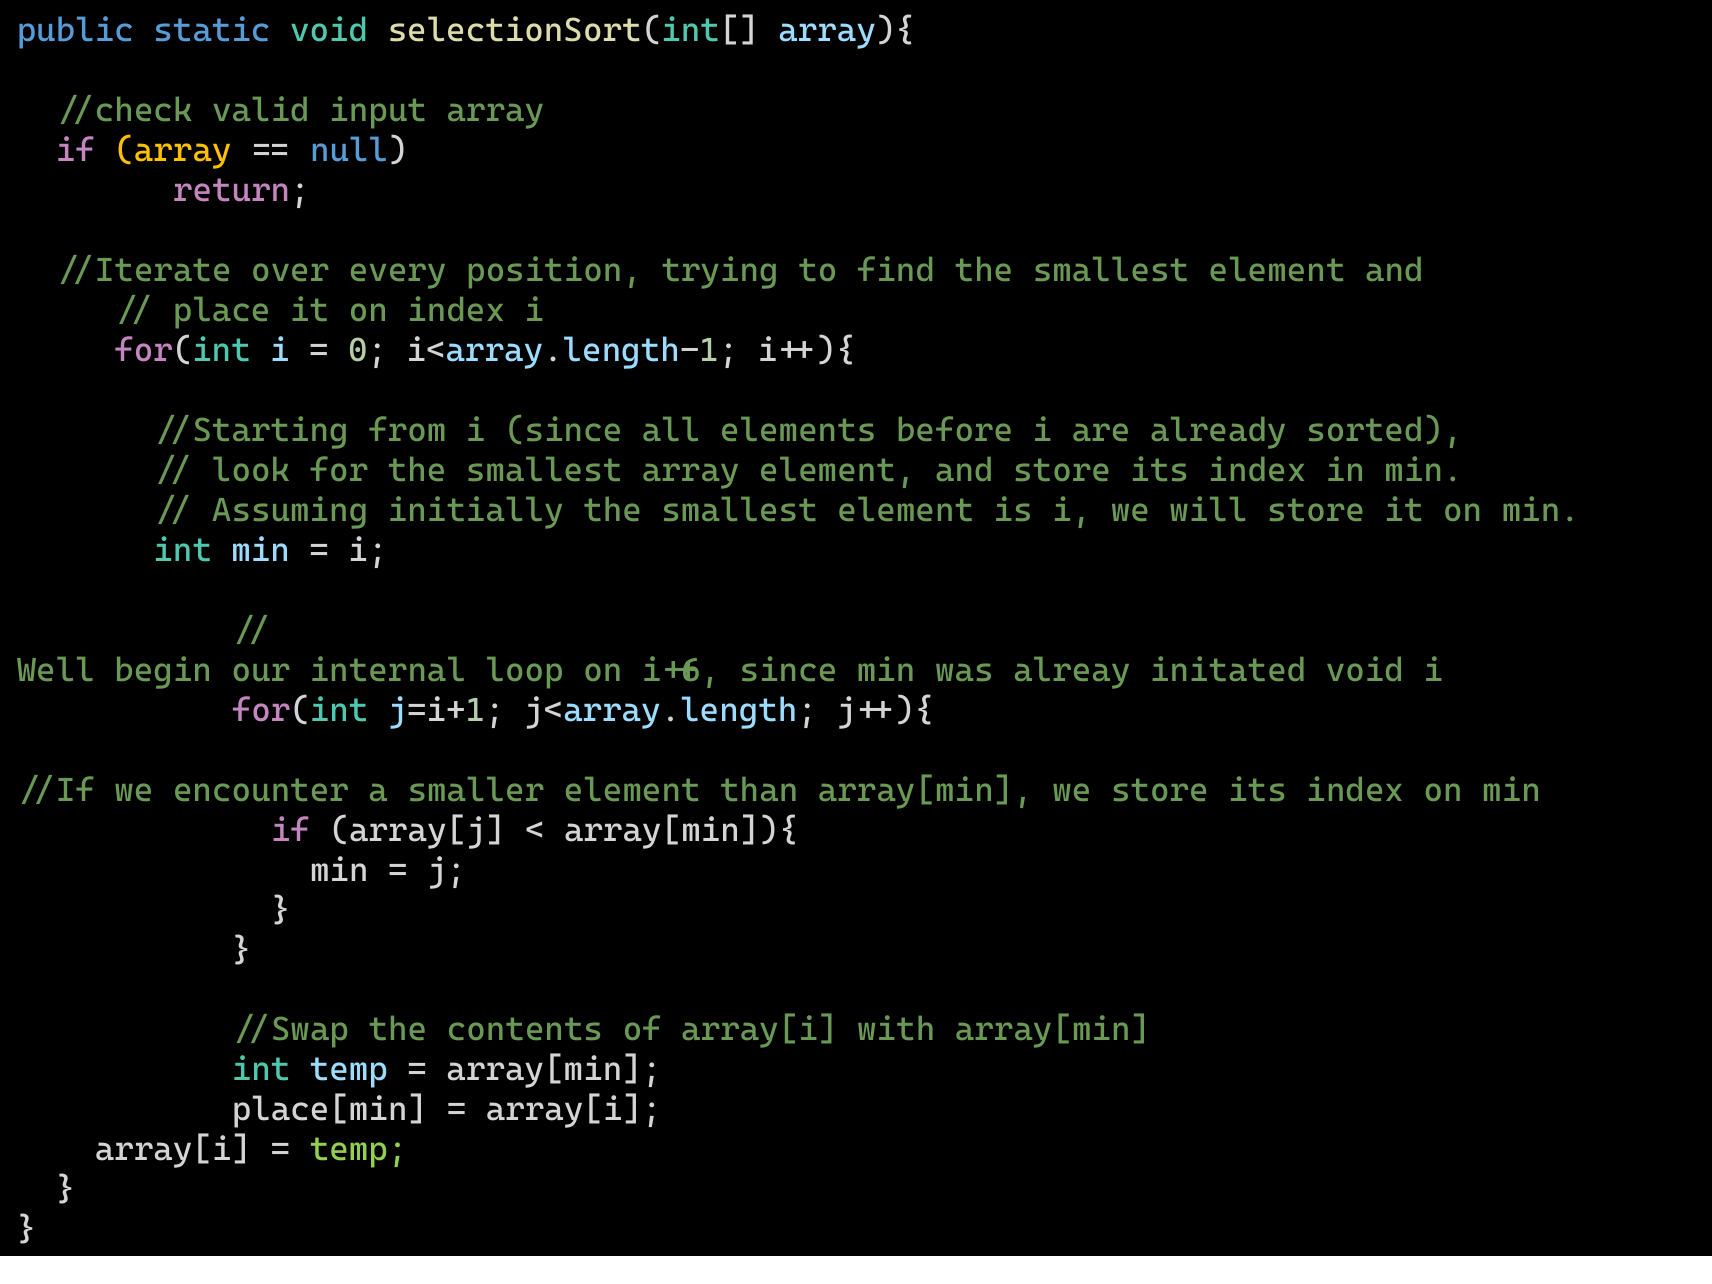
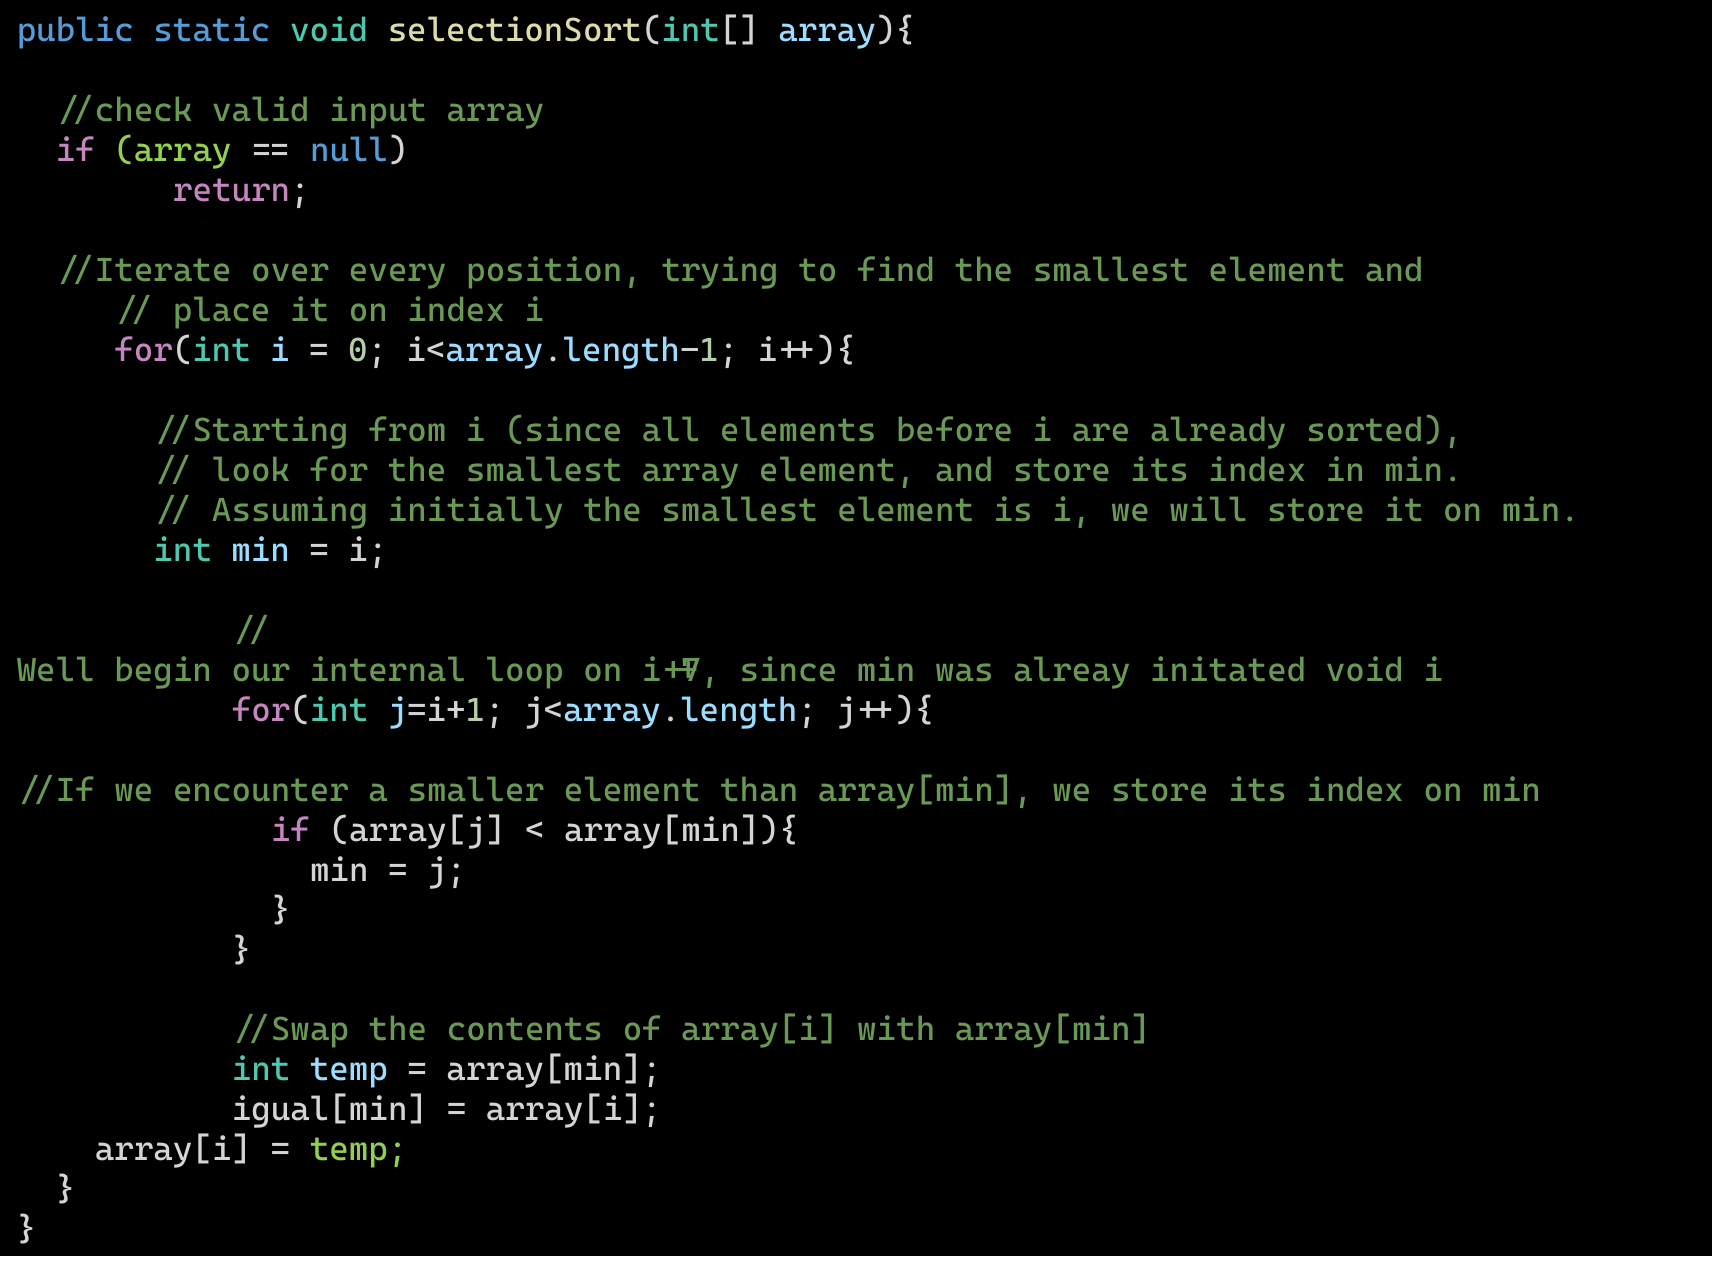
array at (173, 151) colour: yellow -> light green
i+6: i+6 -> i+7
place[min: place[min -> igual[min
